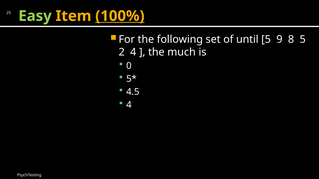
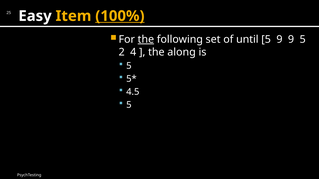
Easy colour: light green -> white
the at (146, 39) underline: none -> present
9 8: 8 -> 9
much: much -> along
0 at (129, 66): 0 -> 5
4 at (129, 105): 4 -> 5
